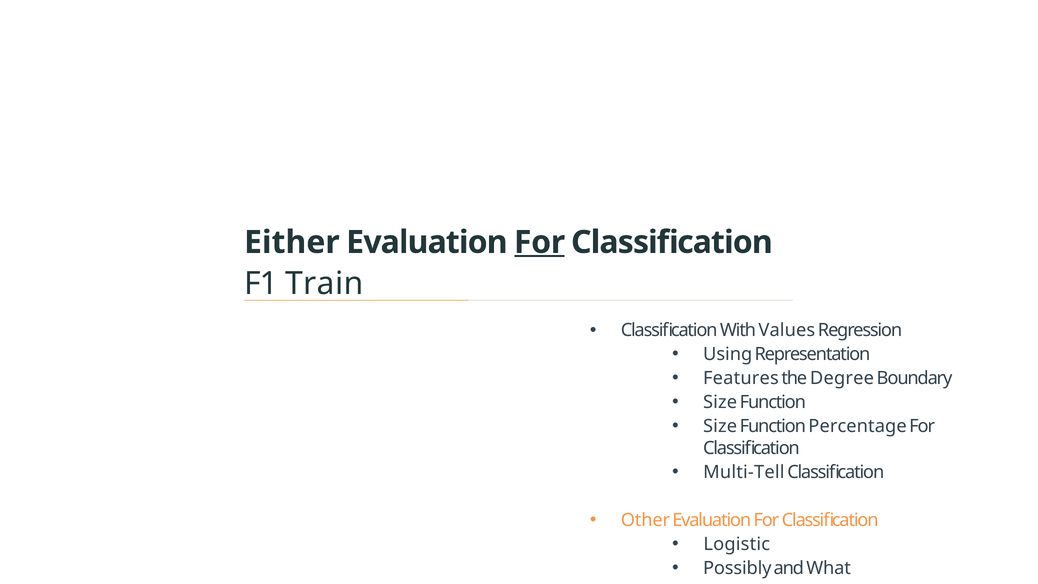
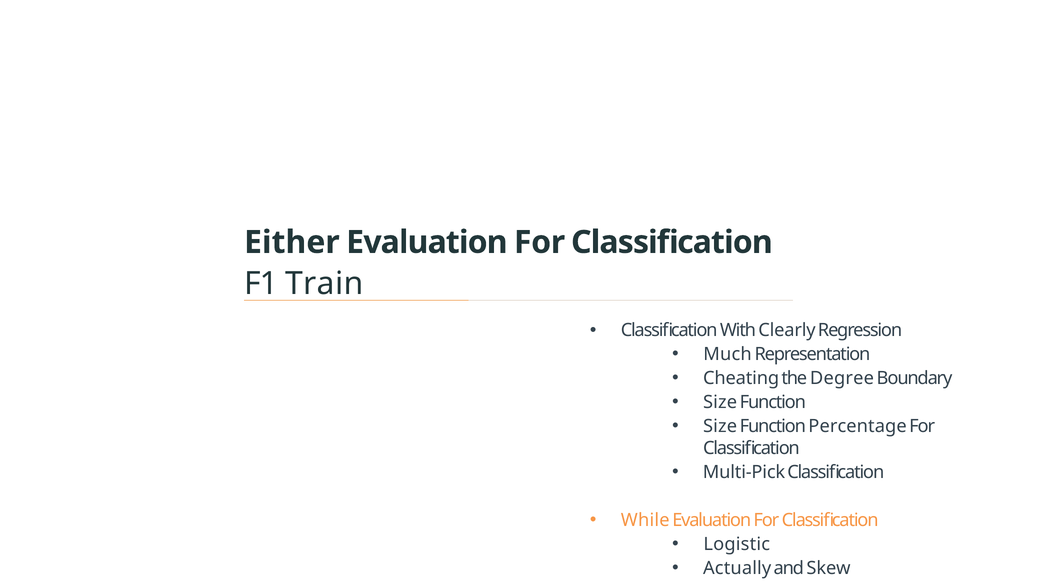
For at (540, 242) underline: present -> none
Values: Values -> Clearly
Using: Using -> Much
Features: Features -> Cheating
Multi-Tell: Multi-Tell -> Multi-Pick
Other: Other -> While
Possibly: Possibly -> Actually
What: What -> Skew
